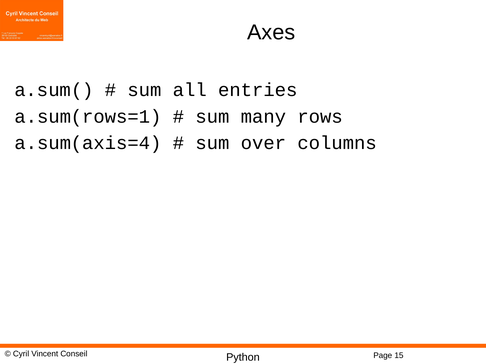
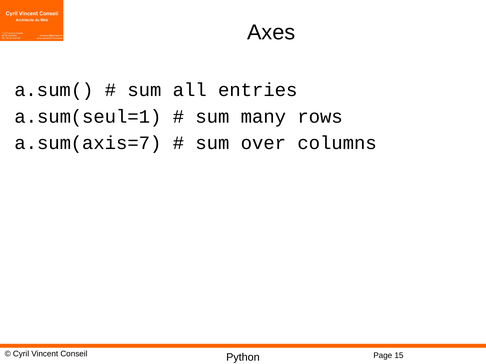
a.sum(rows=1: a.sum(rows=1 -> a.sum(seul=1
a.sum(axis=4: a.sum(axis=4 -> a.sum(axis=7
